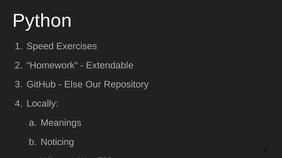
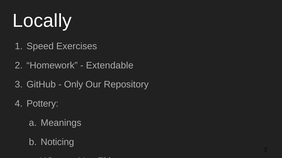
Python: Python -> Locally
Else: Else -> Only
Locally: Locally -> Pottery
